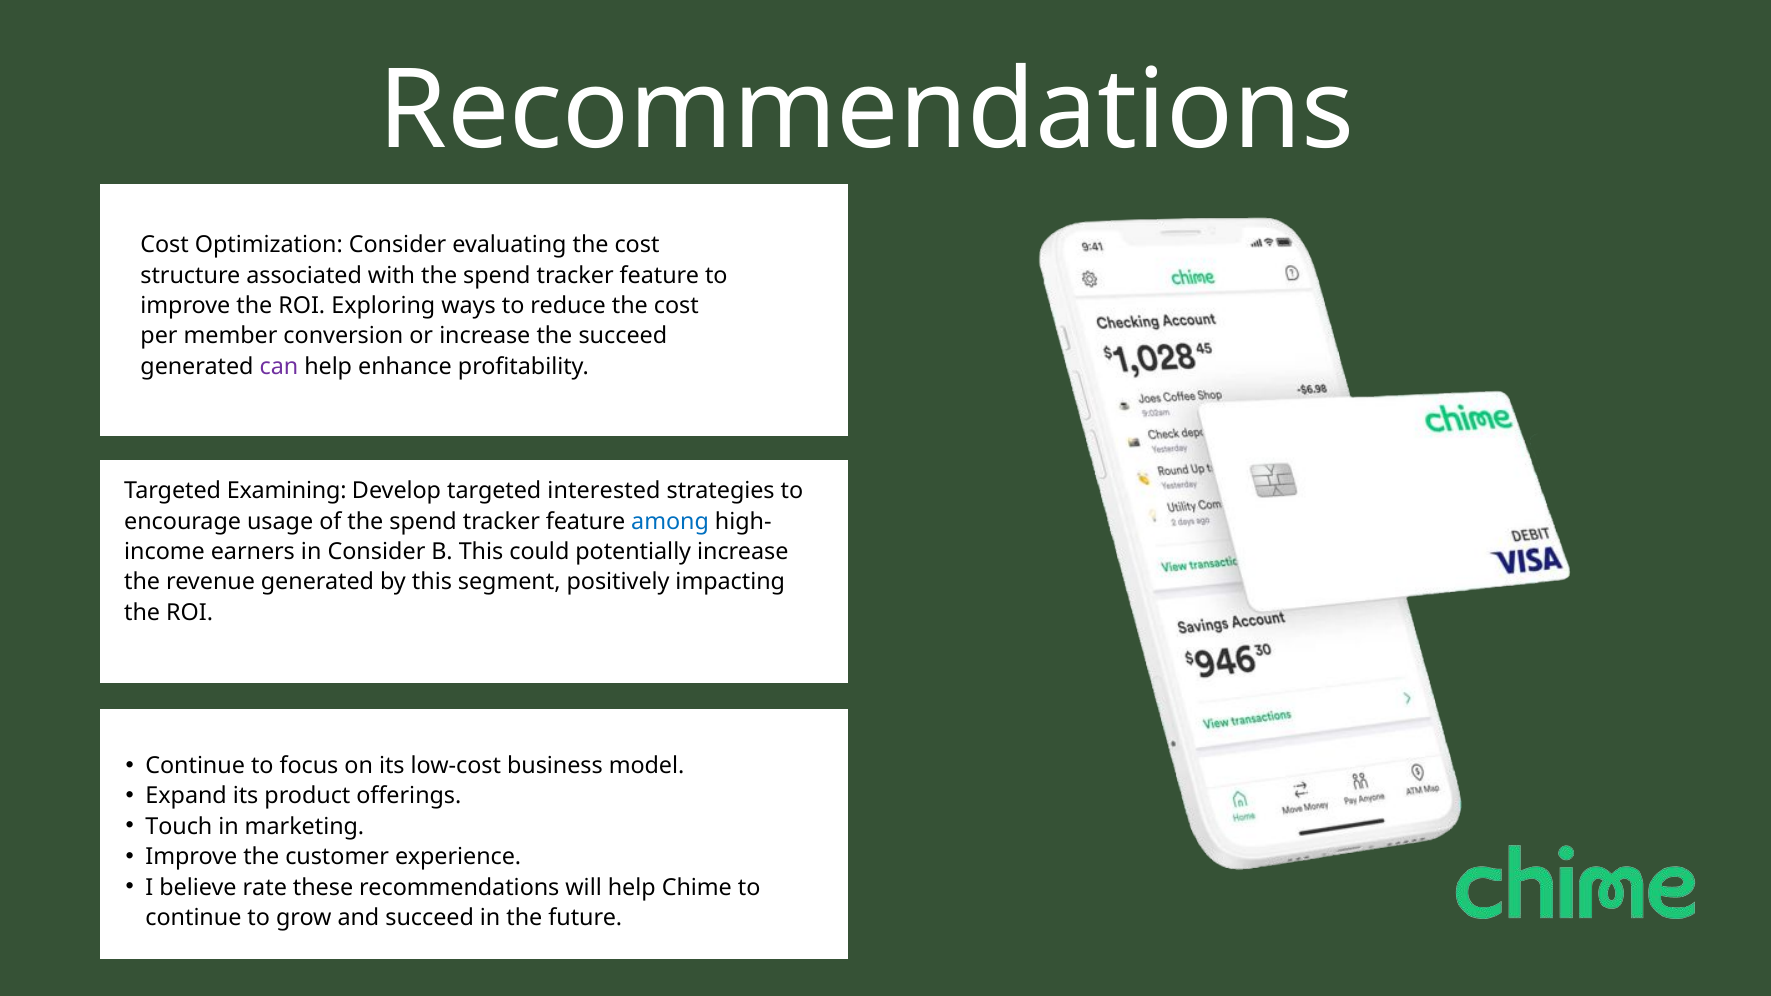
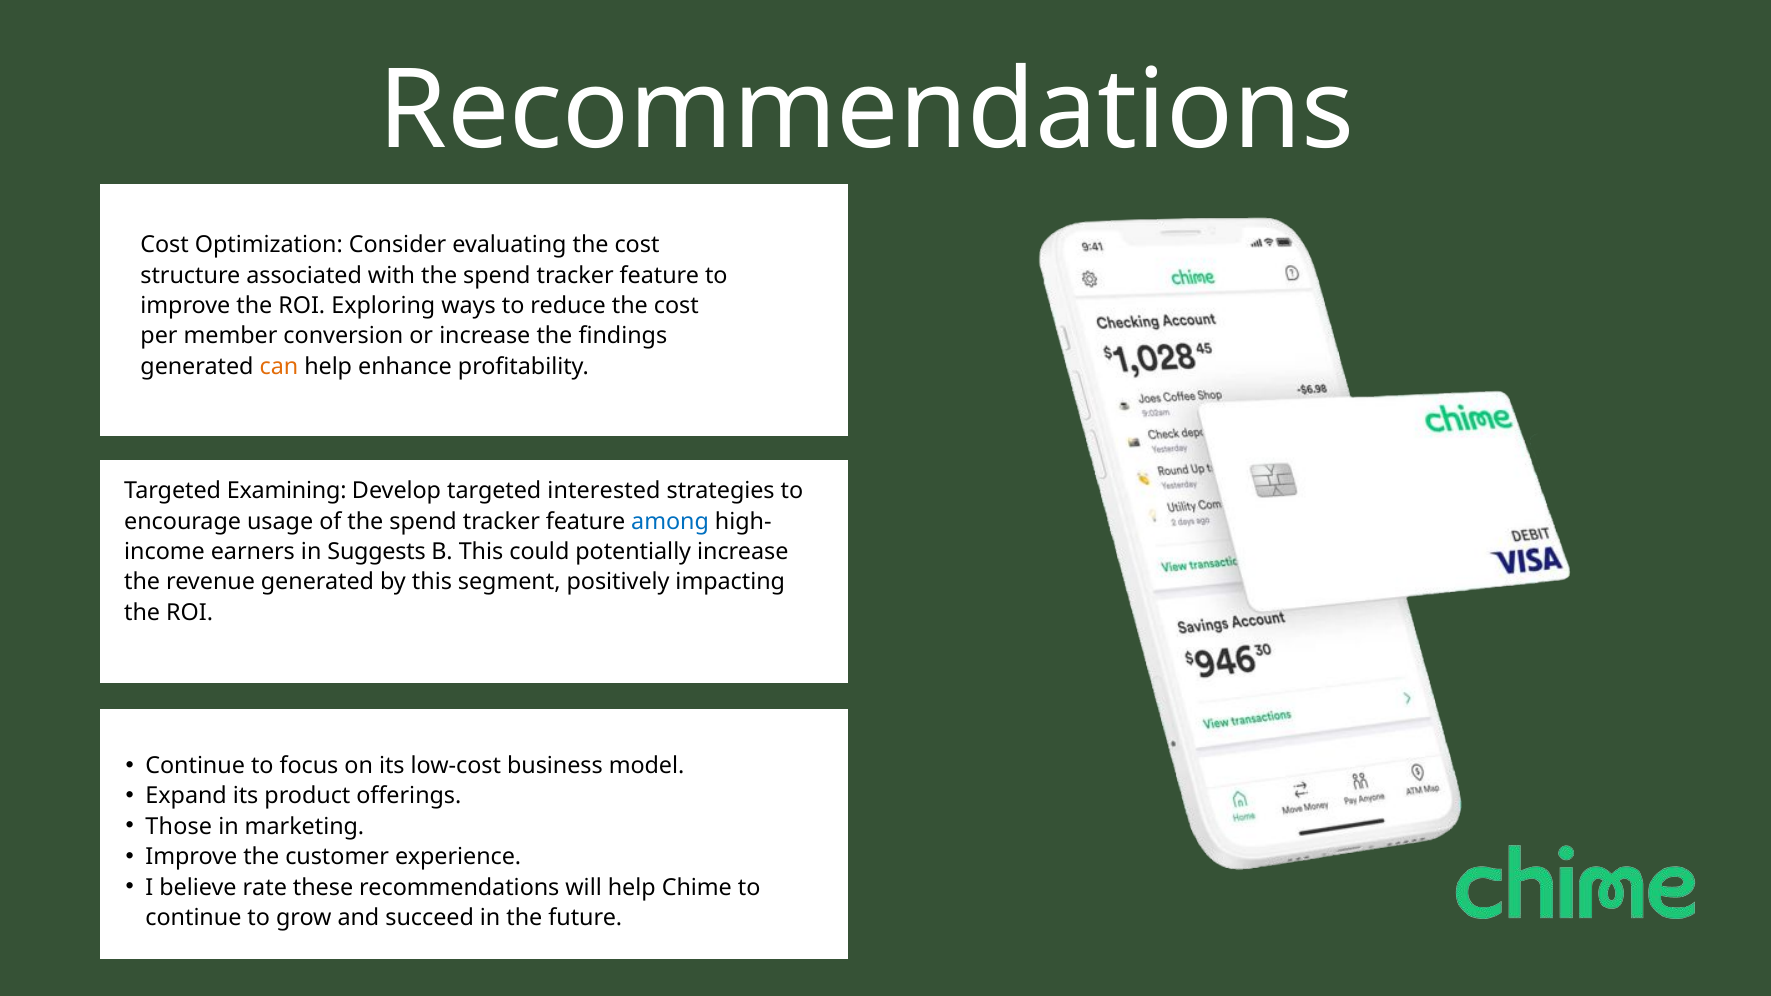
the succeed: succeed -> findings
can colour: purple -> orange
in Consider: Consider -> Suggests
Touch: Touch -> Those
